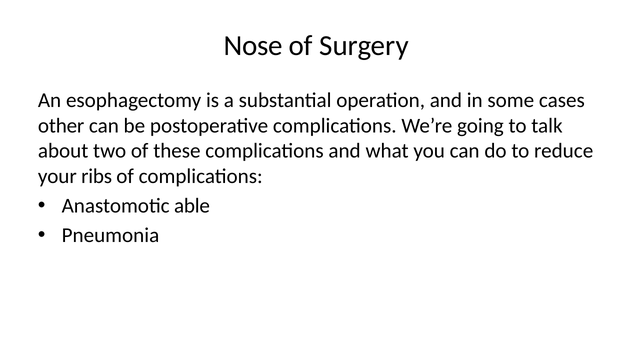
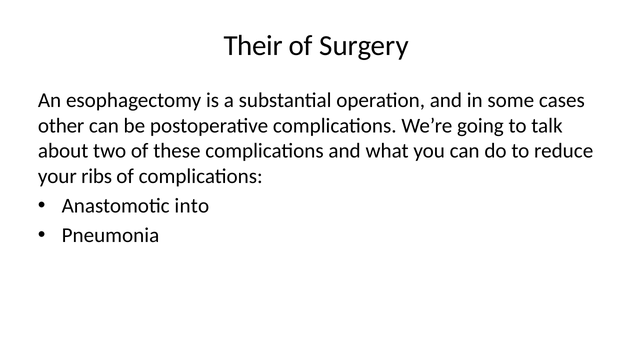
Nose: Nose -> Their
able: able -> into
